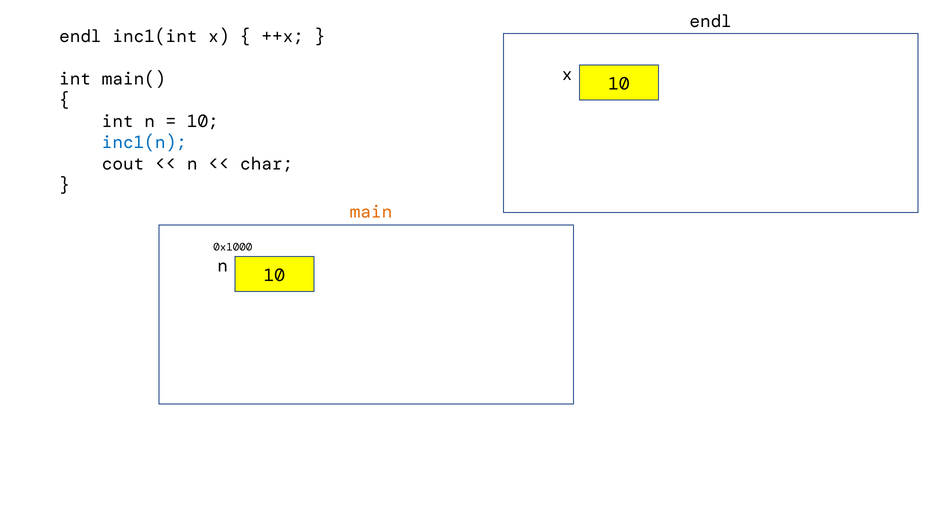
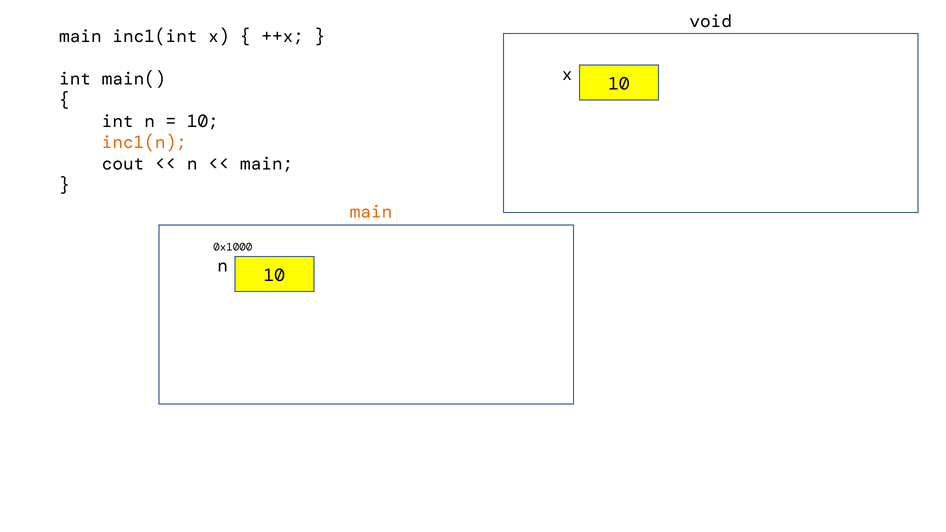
endl at (711, 22): endl -> void
endl at (80, 36): endl -> main
inc1(n colour: blue -> orange
char at (267, 164): char -> main
